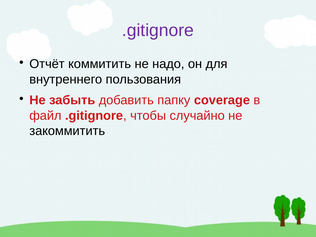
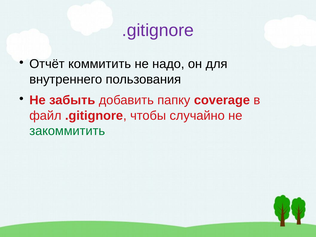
закоммитить colour: black -> green
